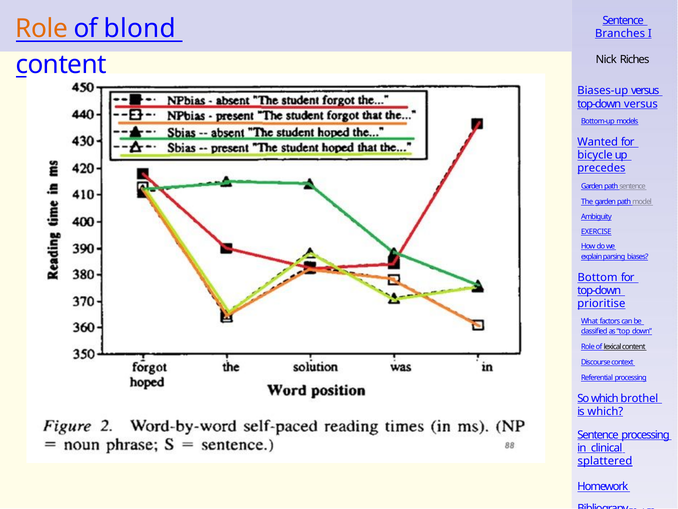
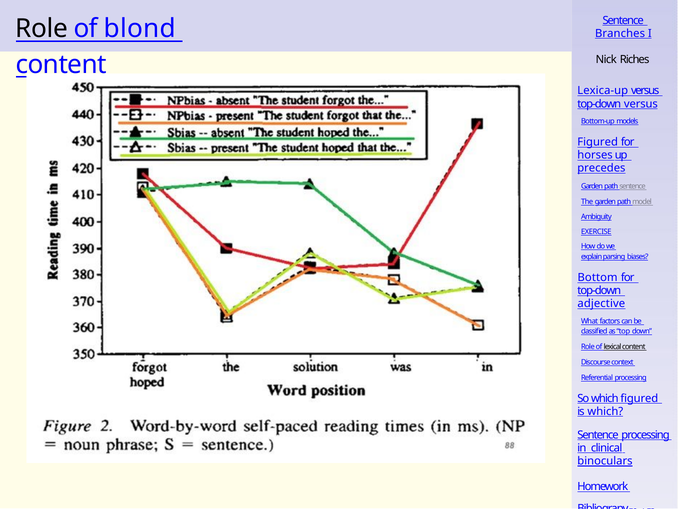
Role at (42, 29) colour: orange -> black
Biases-up: Biases-up -> Lexica-up
Wanted at (598, 142): Wanted -> Figured
bicycle: bicycle -> horses
prioritise: prioritise -> adjective
which brothel: brothel -> figured
splattered: splattered -> binoculars
